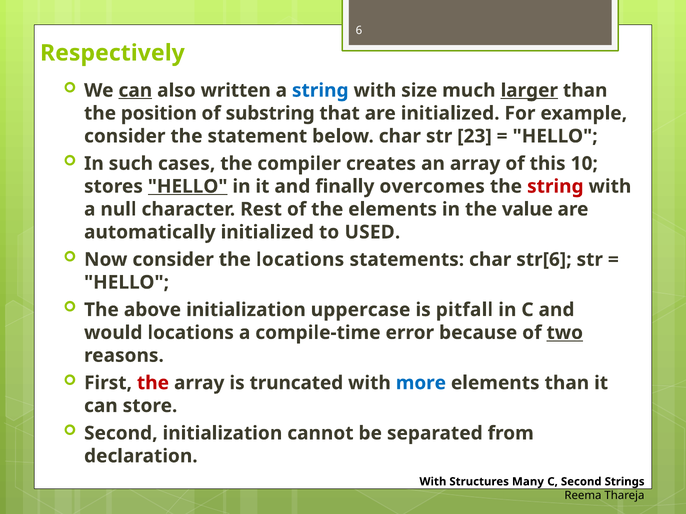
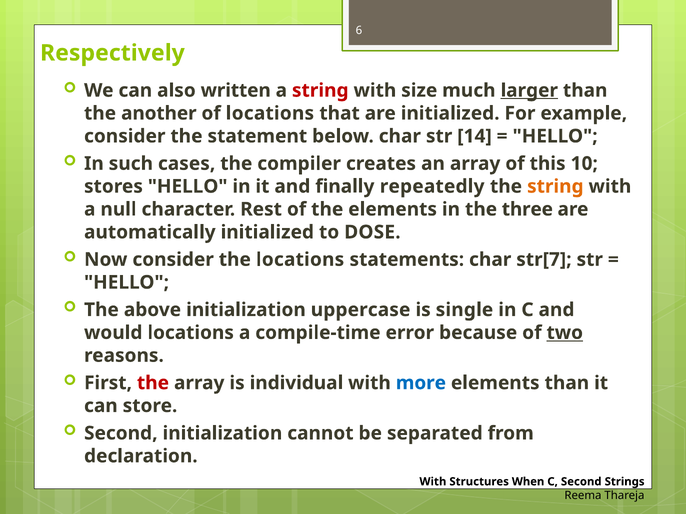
can at (135, 91) underline: present -> none
string at (320, 91) colour: blue -> red
position: position -> another
of substring: substring -> locations
23: 23 -> 14
HELLO at (188, 187) underline: present -> none
overcomes: overcomes -> repeatedly
string at (555, 187) colour: red -> orange
value: value -> three
USED: USED -> DOSE
str[6: str[6 -> str[7
pitfall: pitfall -> single
truncated: truncated -> individual
Many: Many -> When
